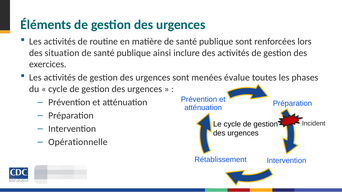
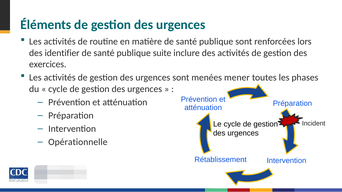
situation: situation -> identifier
ainsi: ainsi -> suite
évalue: évalue -> mener
